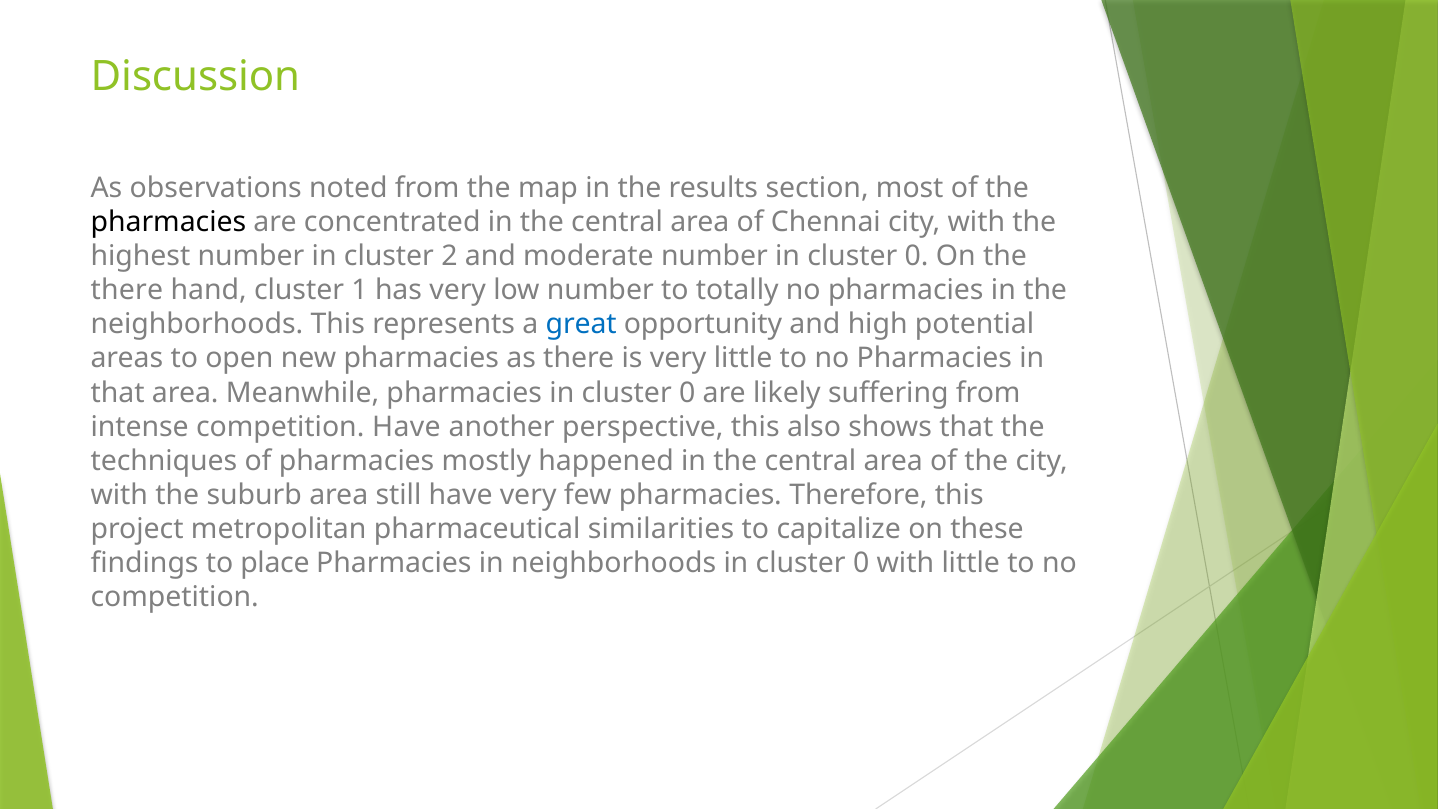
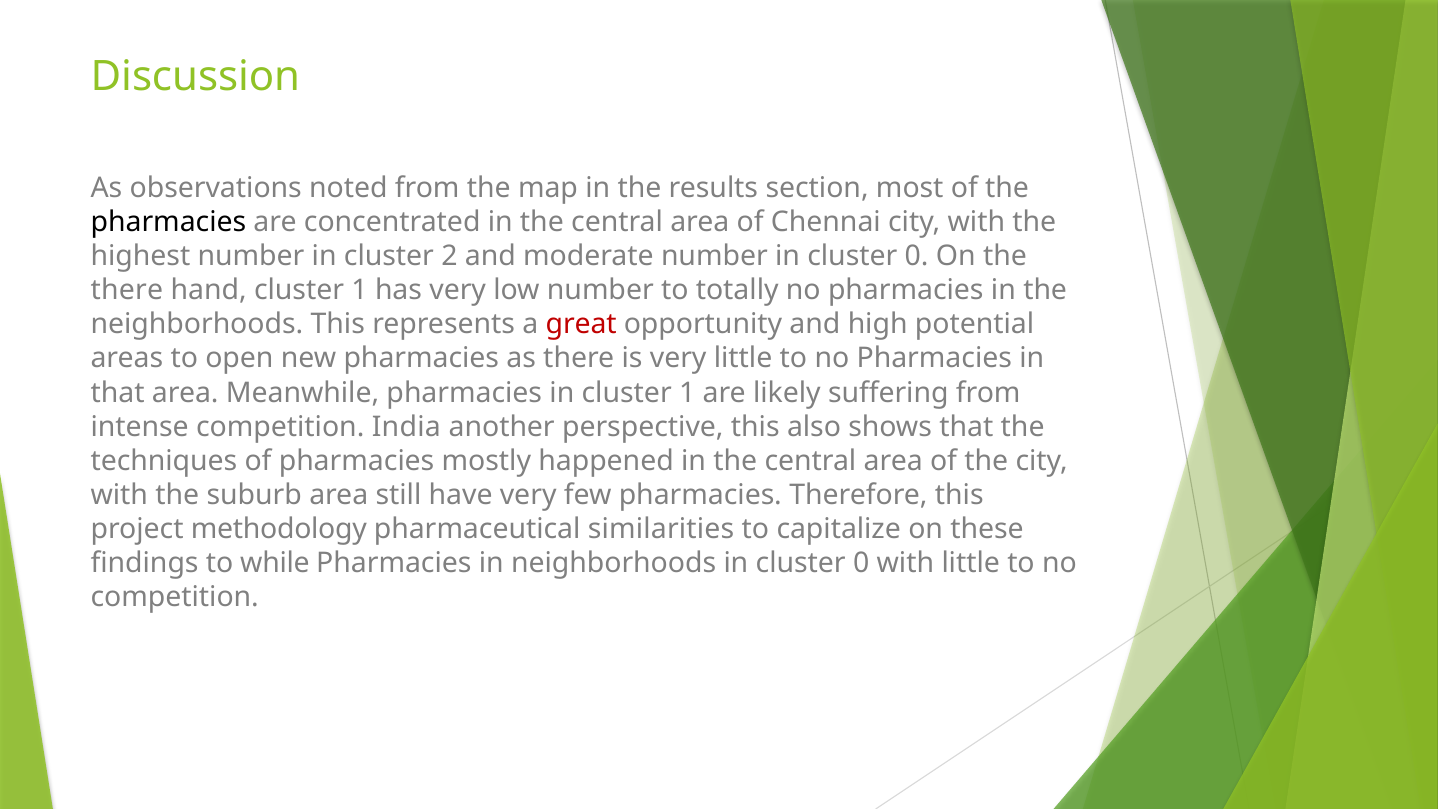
great colour: blue -> red
pharmacies in cluster 0: 0 -> 1
competition Have: Have -> India
metropolitan: metropolitan -> methodology
place: place -> while
